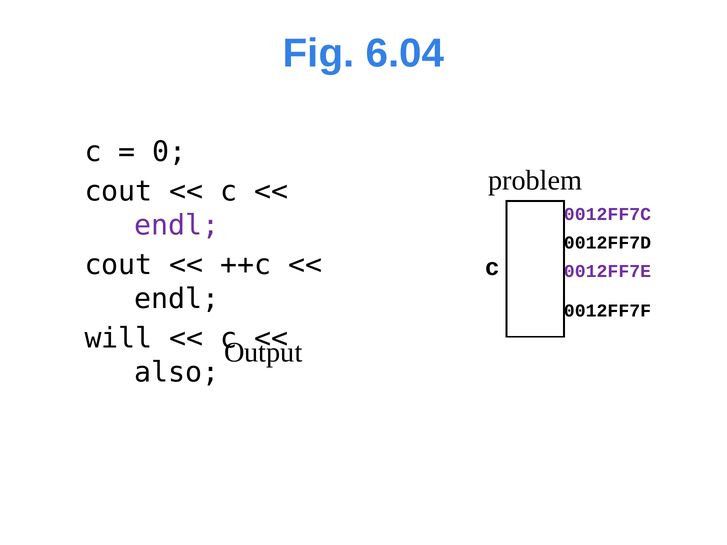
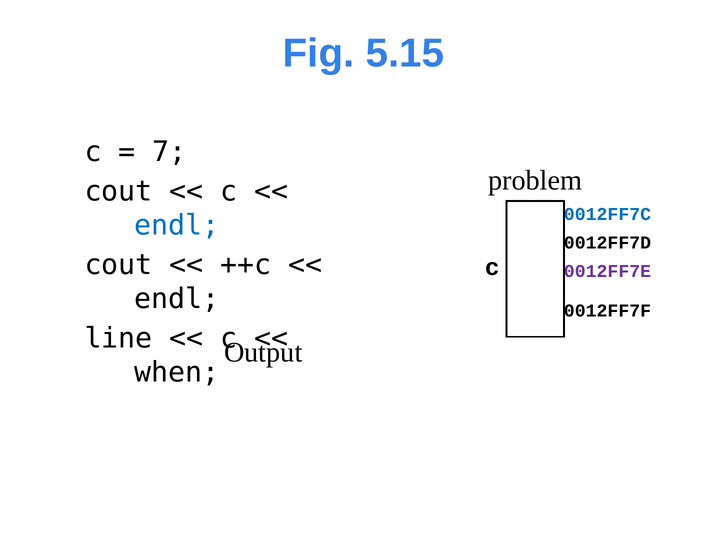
6.04: 6.04 -> 5.15
0: 0 -> 7
0012FF7C colour: purple -> blue
endl at (177, 226) colour: purple -> blue
will: will -> line
also: also -> when
